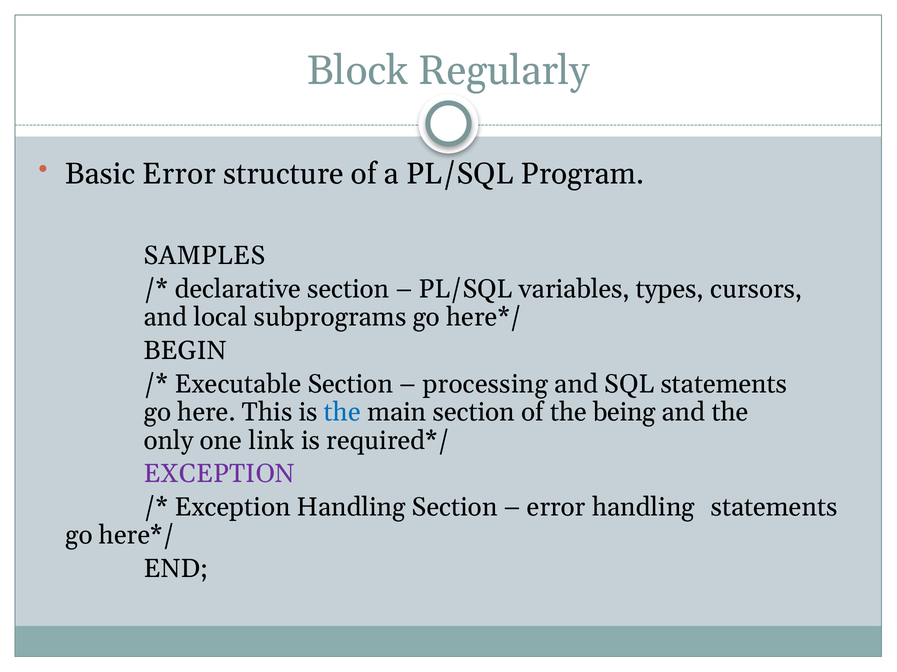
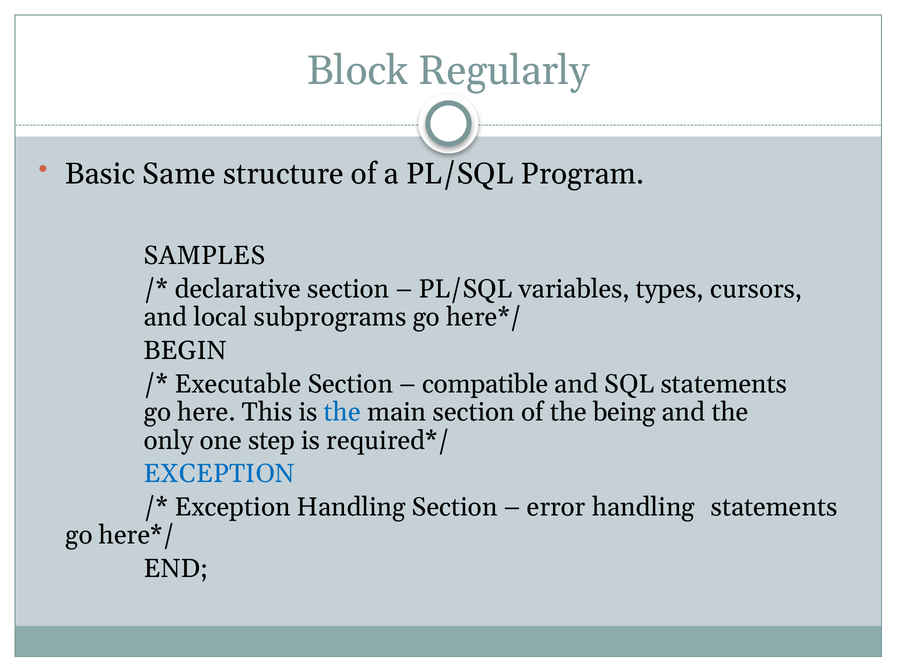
Basic Error: Error -> Same
processing: processing -> compatible
link: link -> step
EXCEPTION at (219, 474) colour: purple -> blue
